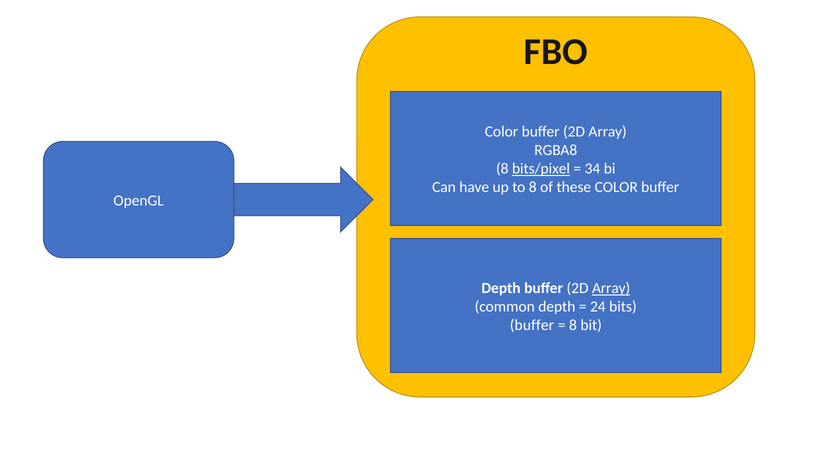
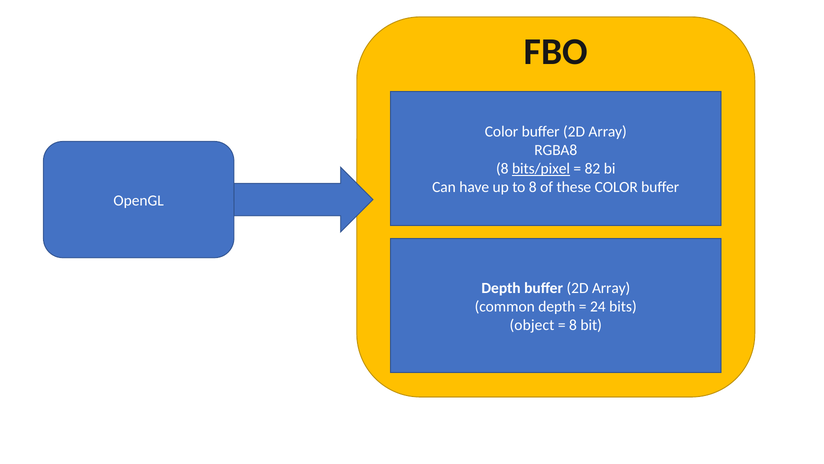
34: 34 -> 82
Array at (611, 288) underline: present -> none
buffer at (532, 325): buffer -> object
